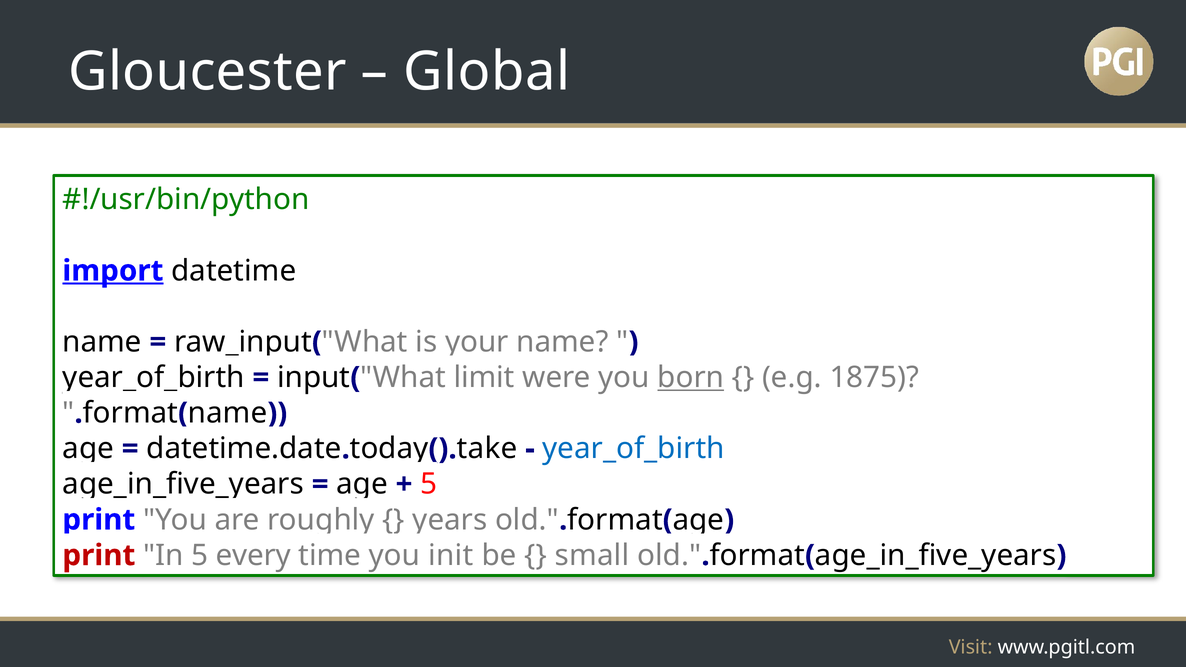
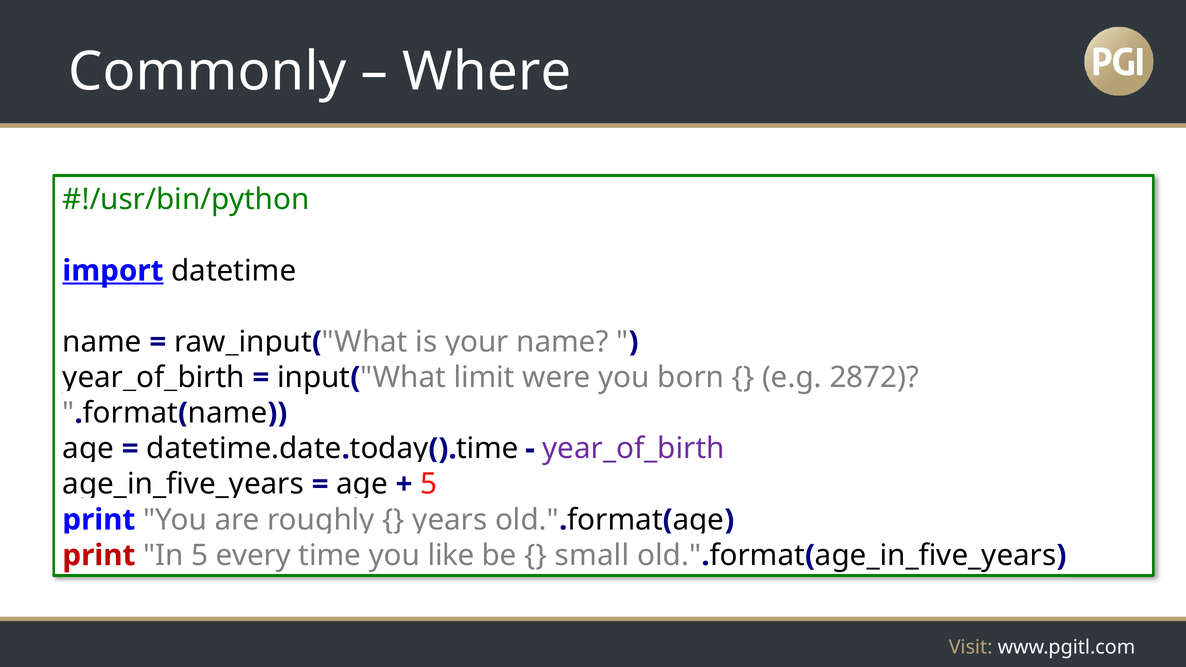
Gloucester: Gloucester -> Commonly
Global: Global -> Where
born underline: present -> none
1875: 1875 -> 2872
take at (487, 449): take -> time
year_of_birth at (633, 449) colour: blue -> purple
init: init -> like
